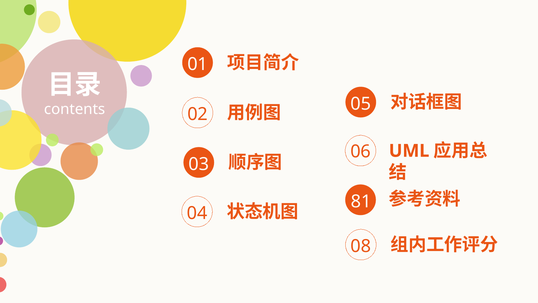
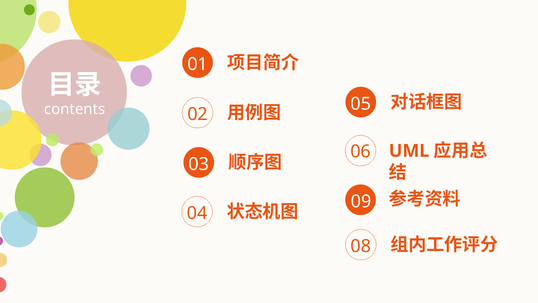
81: 81 -> 09
